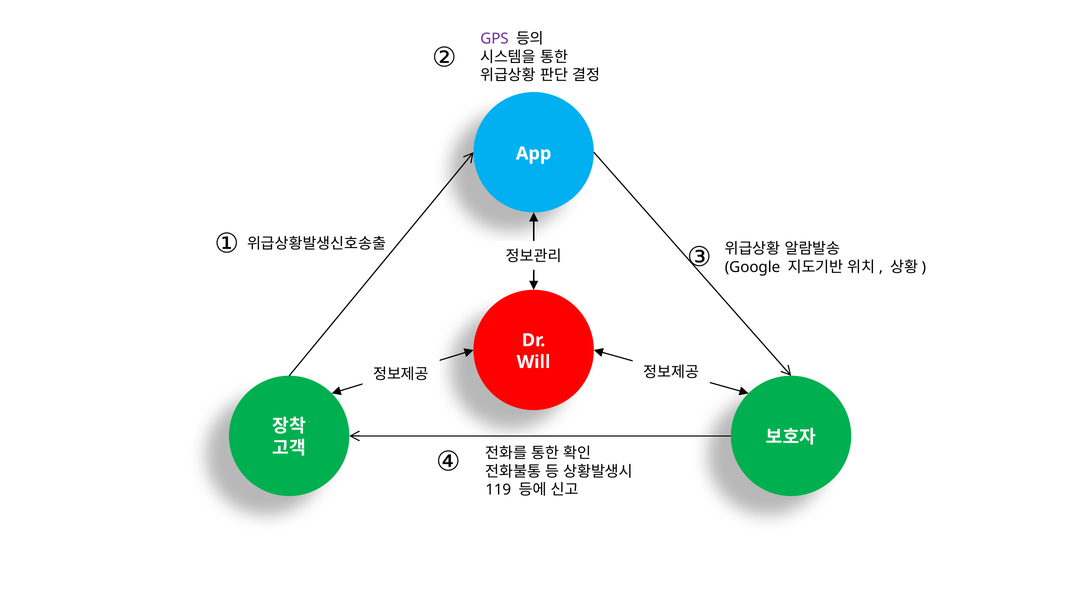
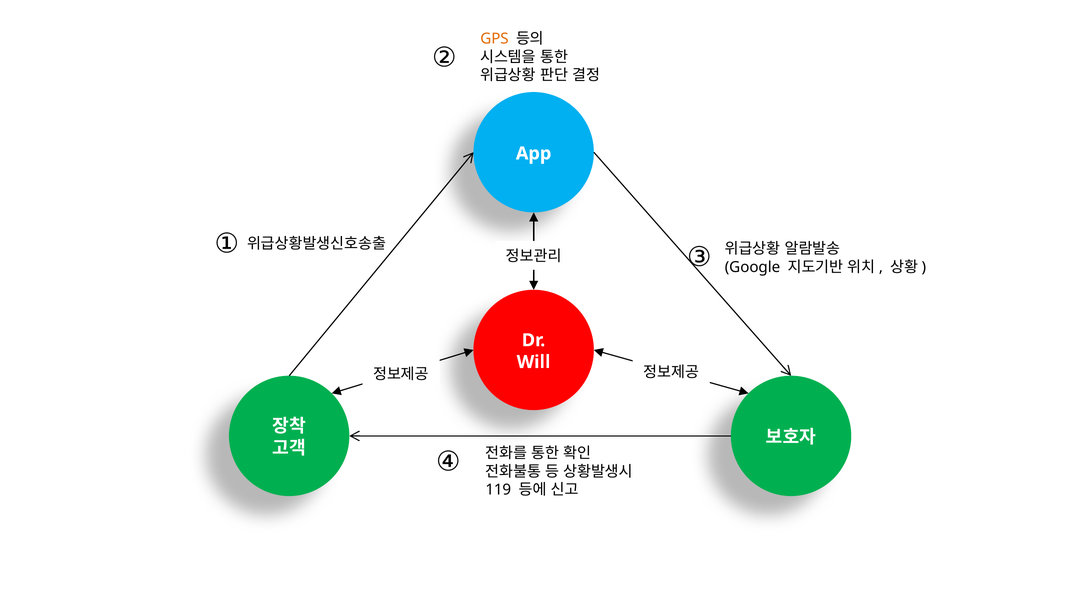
GPS colour: purple -> orange
